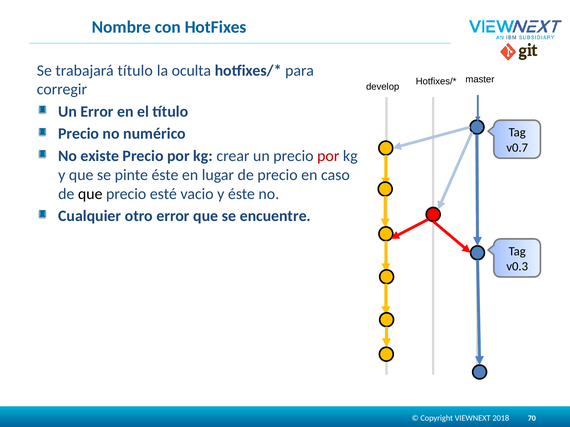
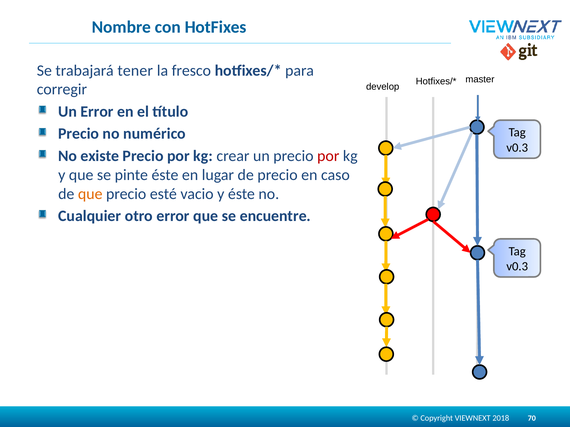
trabajará título: título -> tener
oculta: oculta -> fresco
v0.7 at (517, 148): v0.7 -> v0.3
que at (90, 194) colour: black -> orange
